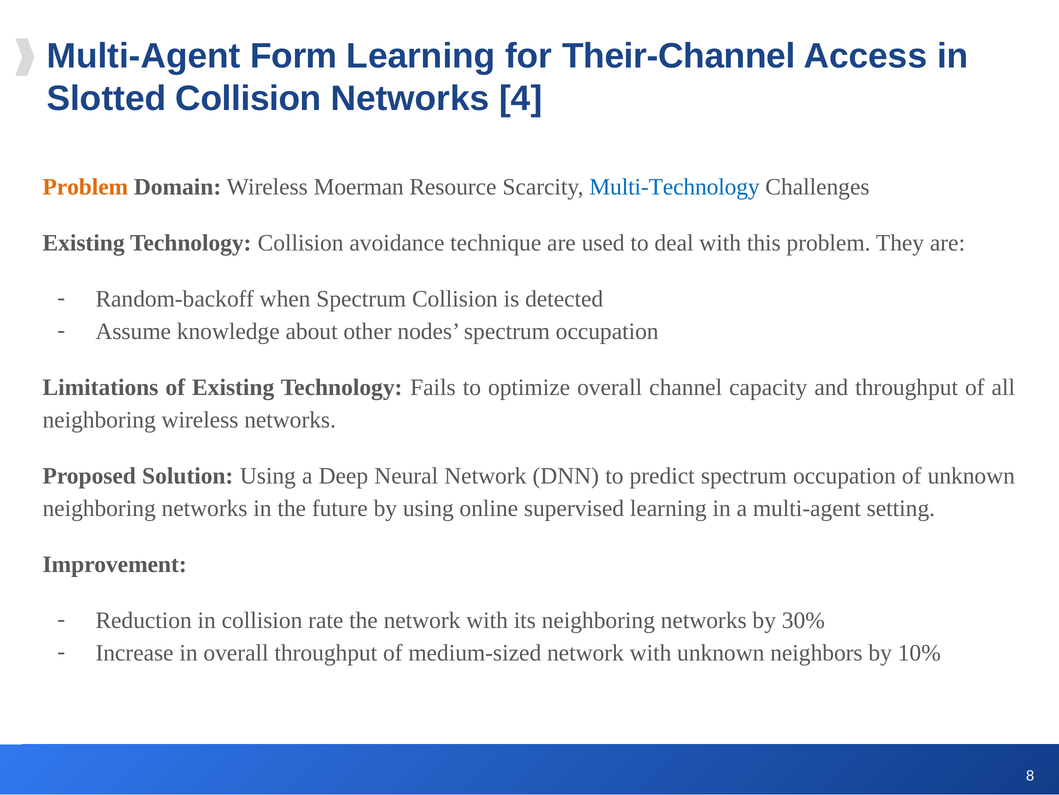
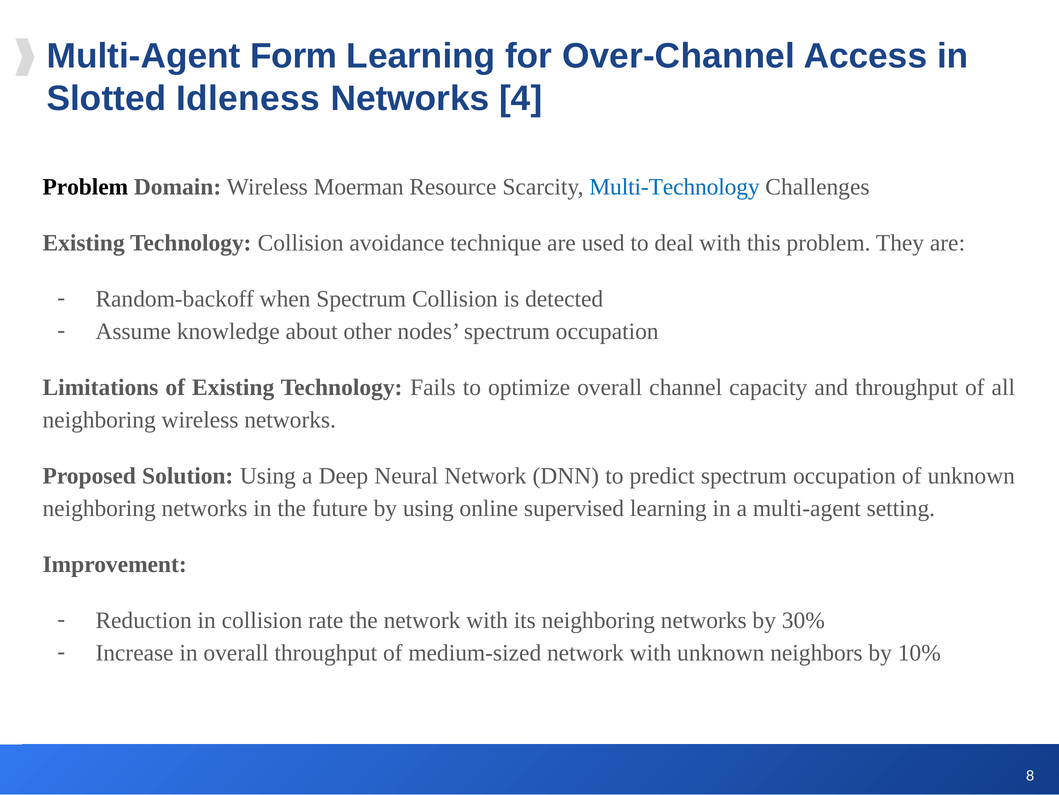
Their-Channel: Their-Channel -> Over-Channel
Slotted Collision: Collision -> Idleness
Problem at (85, 187) colour: orange -> black
